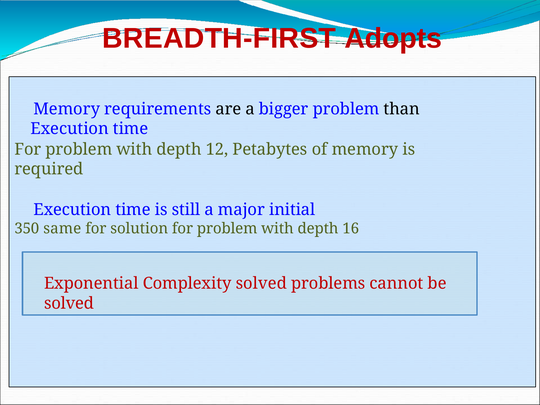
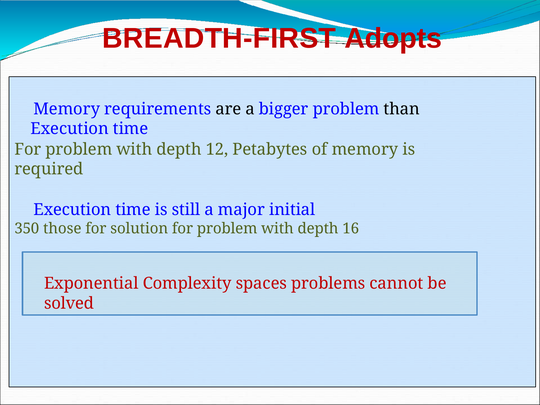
same: same -> those
Complexity solved: solved -> spaces
